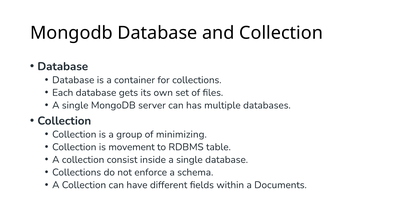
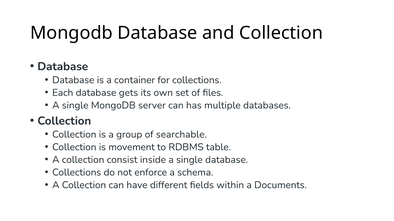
minimizing: minimizing -> searchable
